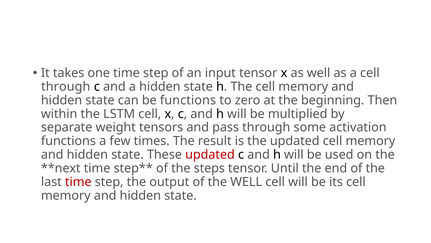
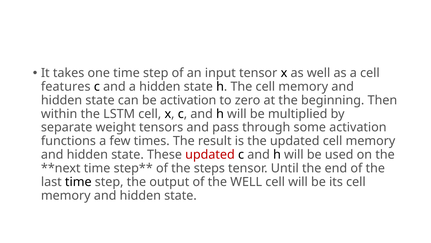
through at (66, 86): through -> features
be functions: functions -> activation
time at (78, 182) colour: red -> black
